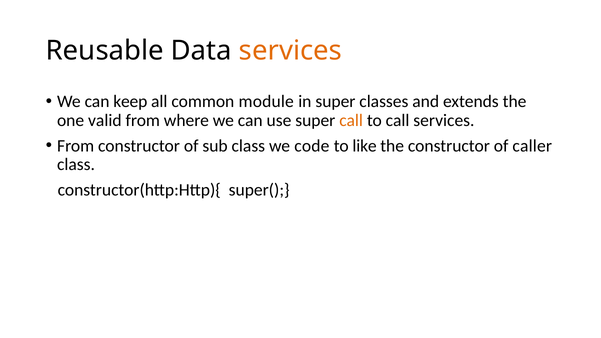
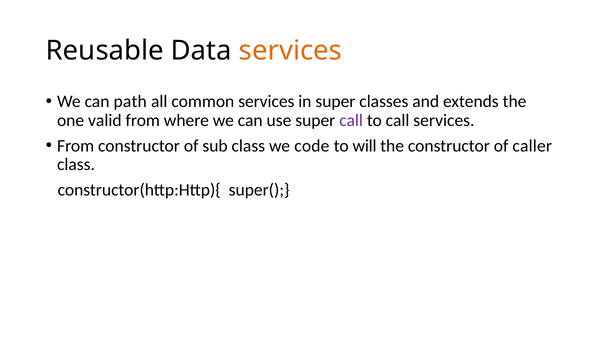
keep: keep -> path
common module: module -> services
call at (351, 121) colour: orange -> purple
like: like -> will
